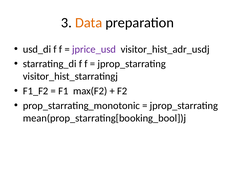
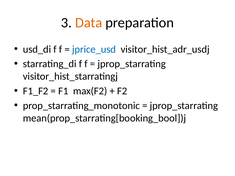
jprice_usd colour: purple -> blue
